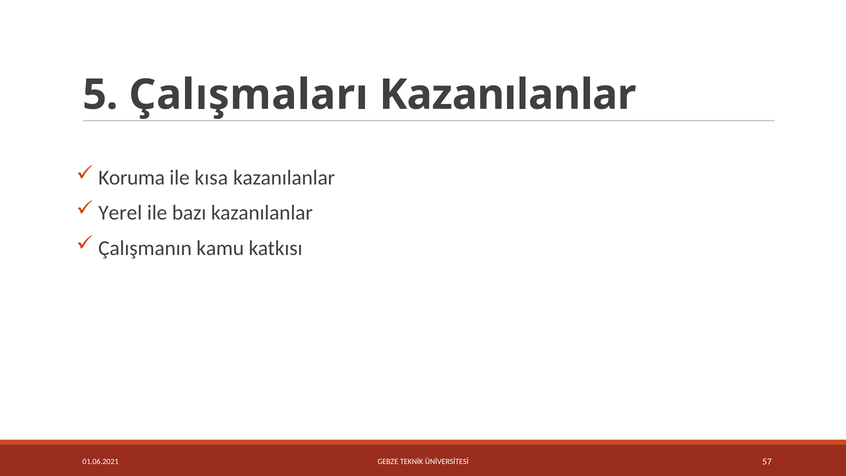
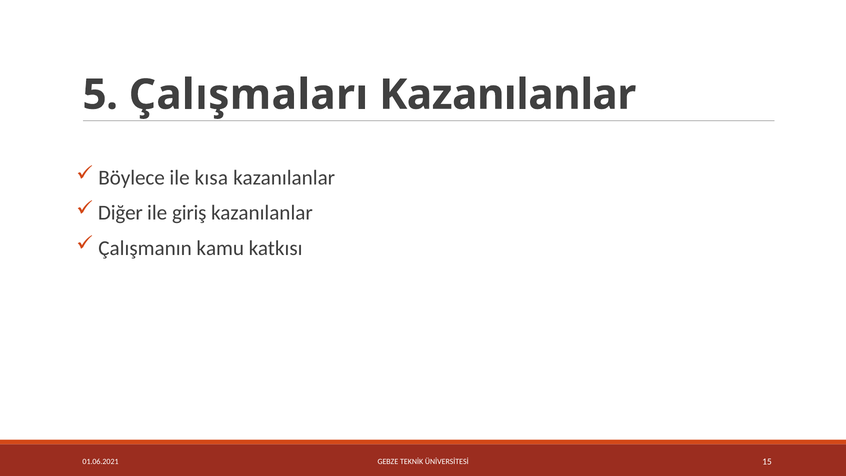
Koruma: Koruma -> Böylece
Yerel: Yerel -> Diğer
bazı: bazı -> giriş
57: 57 -> 15
